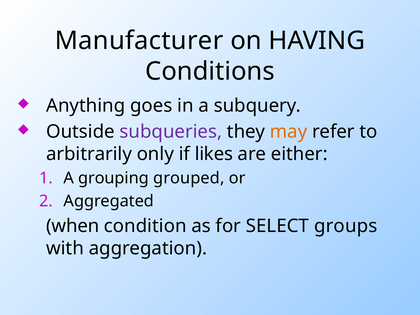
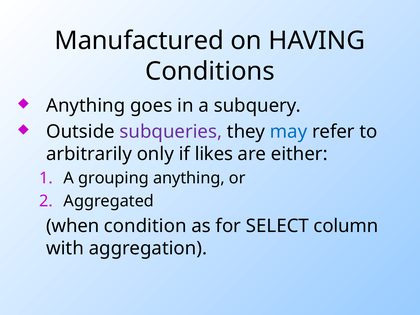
Manufacturer: Manufacturer -> Manufactured
may colour: orange -> blue
grouping grouped: grouped -> anything
groups: groups -> column
